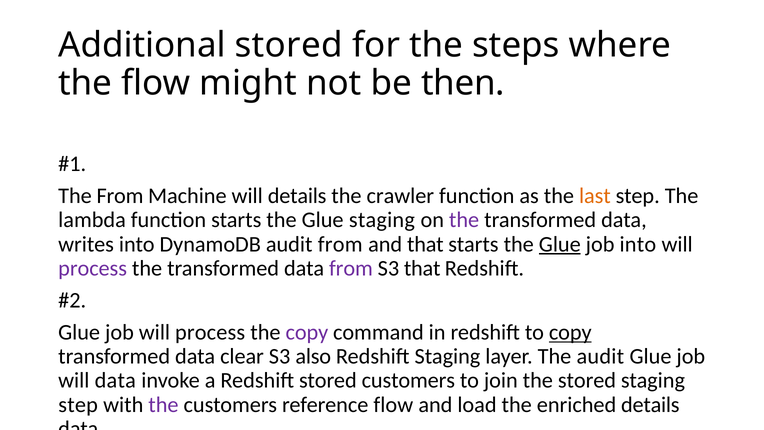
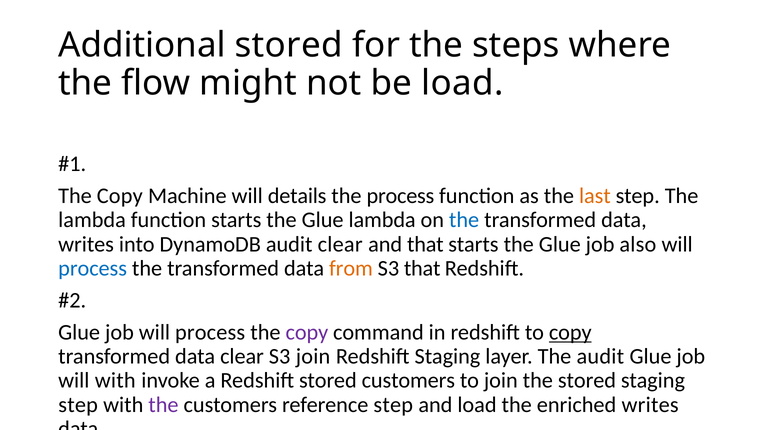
be then: then -> load
From at (120, 196): From -> Copy
the crawler: crawler -> process
Glue staging: staging -> lambda
the at (464, 220) colour: purple -> blue
audit from: from -> clear
Glue at (560, 244) underline: present -> none
job into: into -> also
process at (93, 268) colour: purple -> blue
from at (351, 268) colour: purple -> orange
S3 also: also -> join
will data: data -> with
reference flow: flow -> step
enriched details: details -> writes
